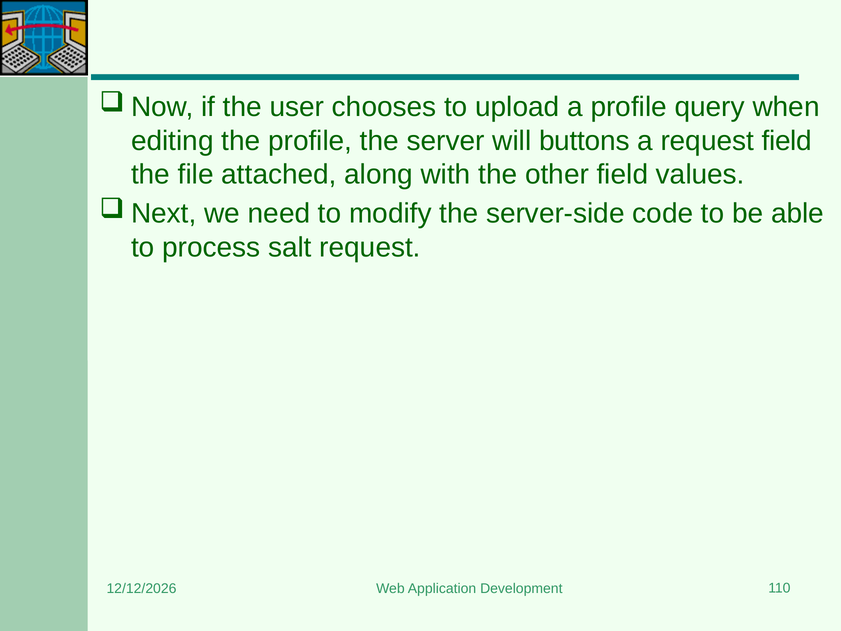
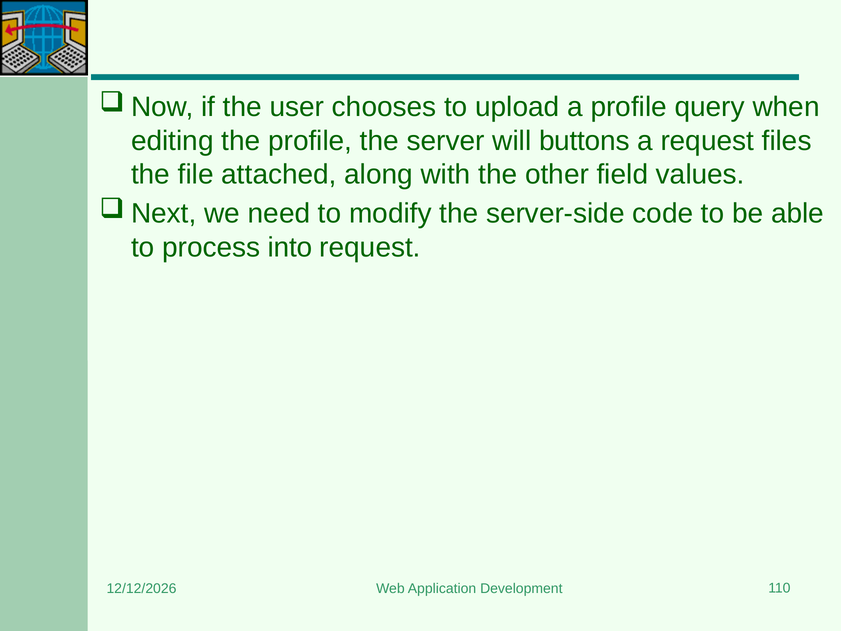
request field: field -> files
salt: salt -> into
